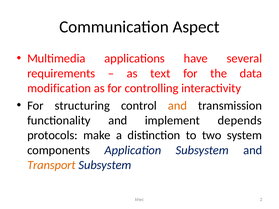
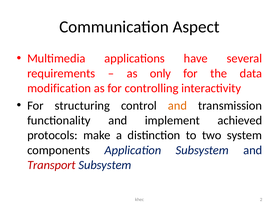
text: text -> only
depends: depends -> achieved
Transport colour: orange -> red
